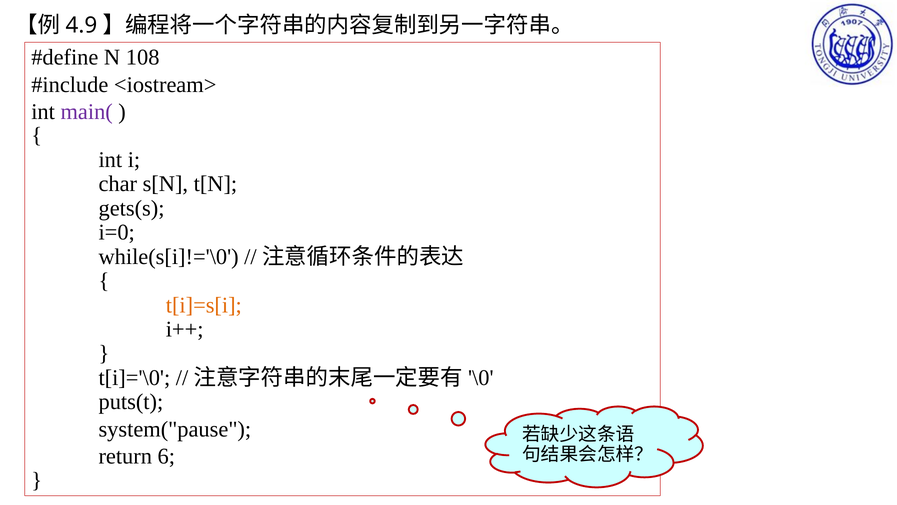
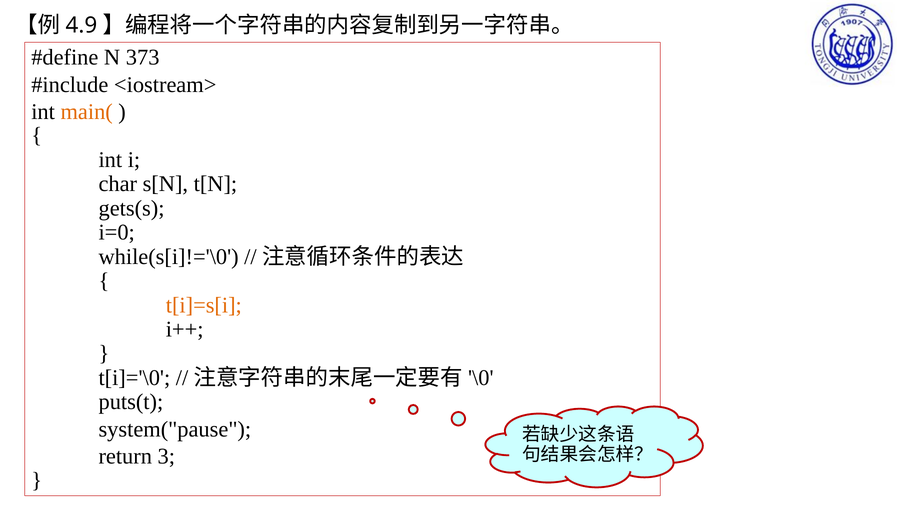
108: 108 -> 373
main( colour: purple -> orange
6: 6 -> 3
